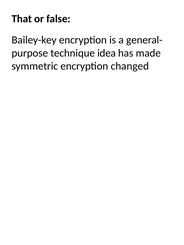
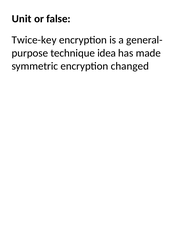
That: That -> Unit
Bailey-key: Bailey-key -> Twice-key
